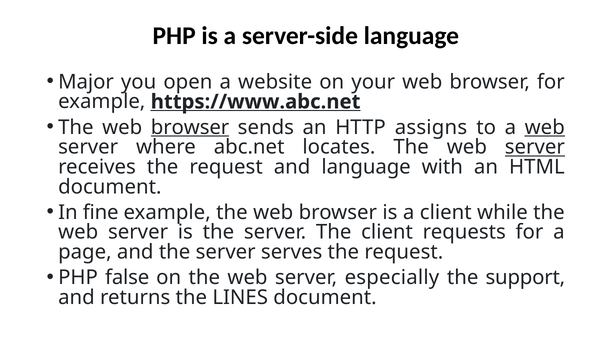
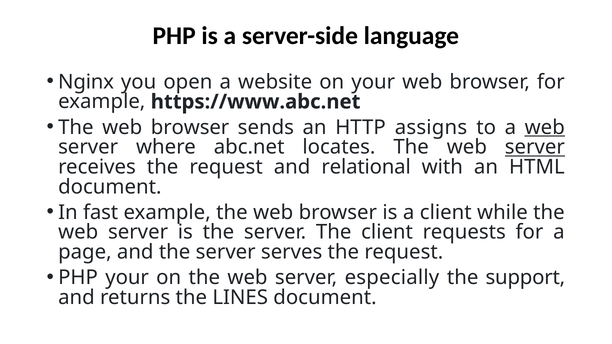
Major: Major -> Nginx
https://www.abc.net underline: present -> none
browser at (190, 127) underline: present -> none
and language: language -> relational
fine: fine -> fast
PHP false: false -> your
